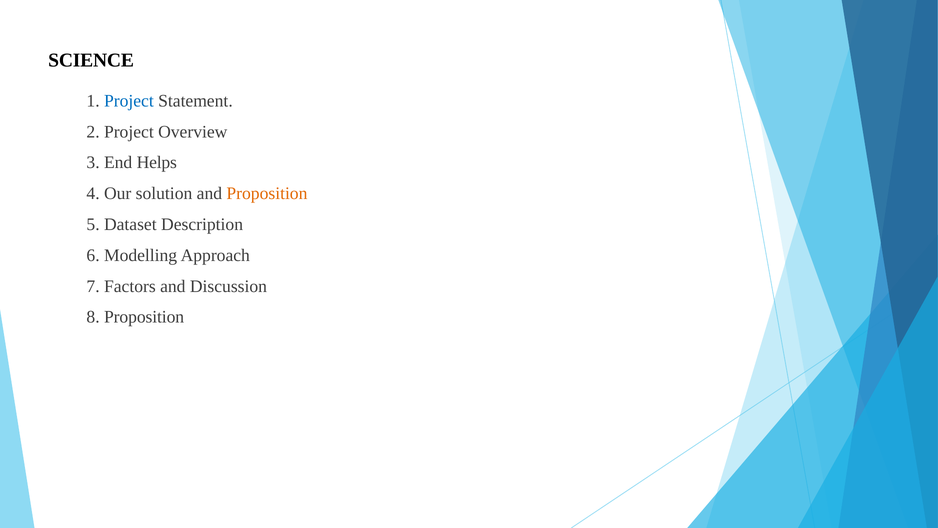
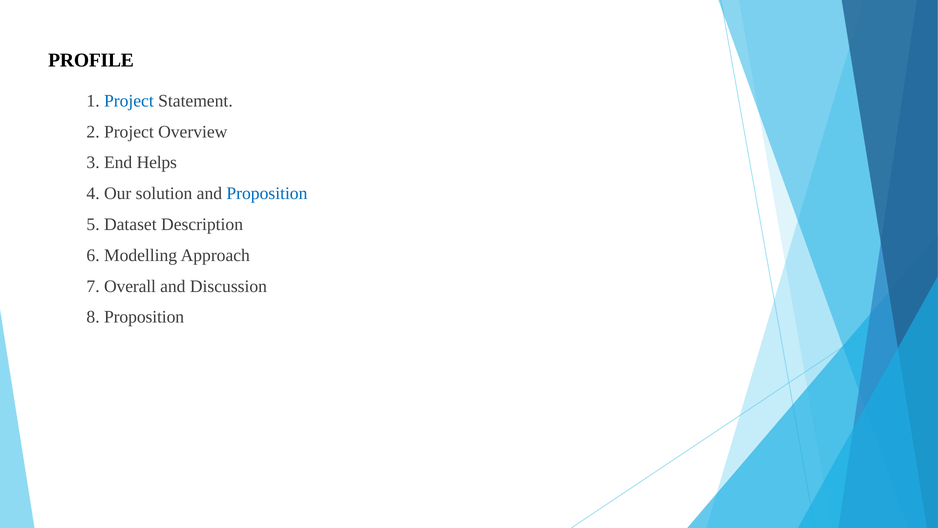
SCIENCE: SCIENCE -> PROFILE
Proposition at (267, 193) colour: orange -> blue
Factors: Factors -> Overall
